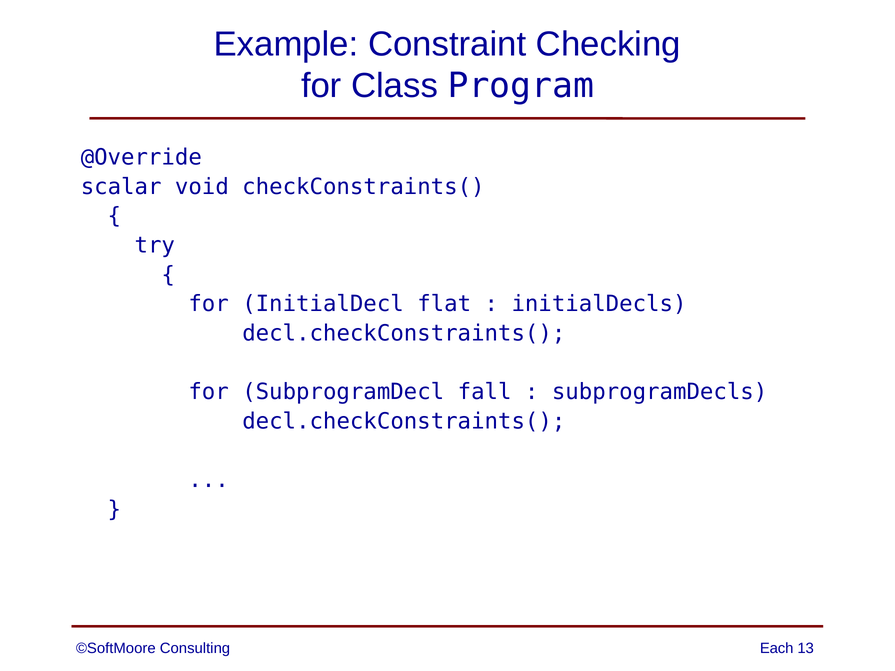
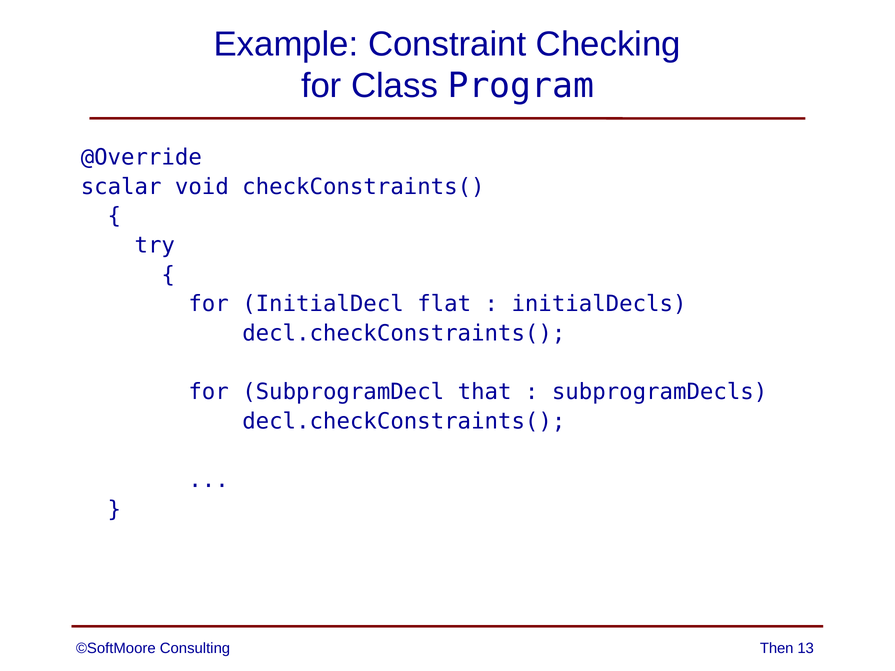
fall: fall -> that
Each: Each -> Then
